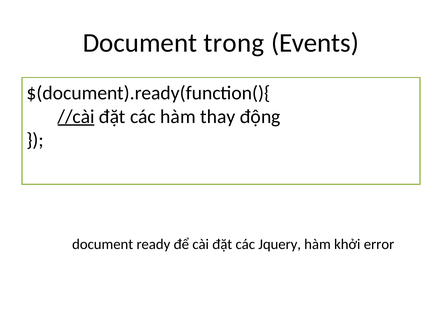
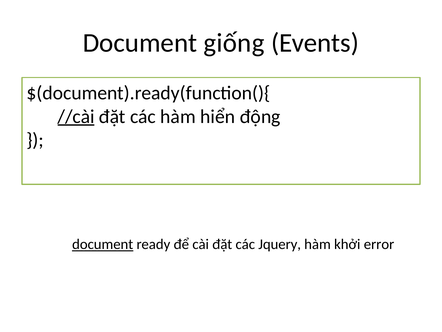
trong: trong -> giống
thay: thay -> hiển
document at (103, 244) underline: none -> present
